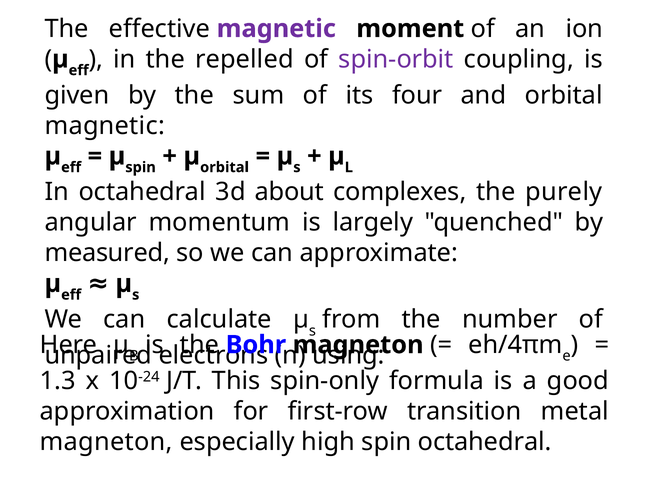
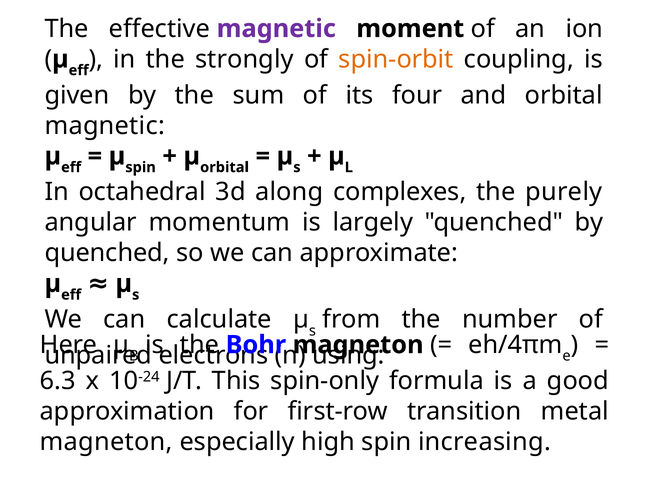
repelled: repelled -> strongly
spin-orbit colour: purple -> orange
about: about -> along
measured at (107, 253): measured -> quenched
1.3: 1.3 -> 6.3
spin octahedral: octahedral -> increasing
